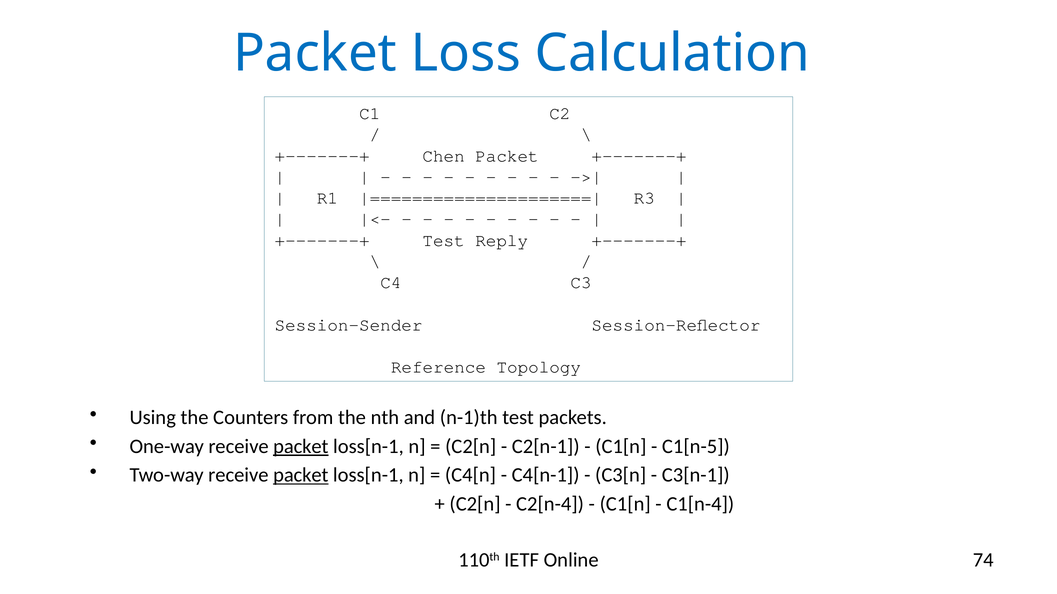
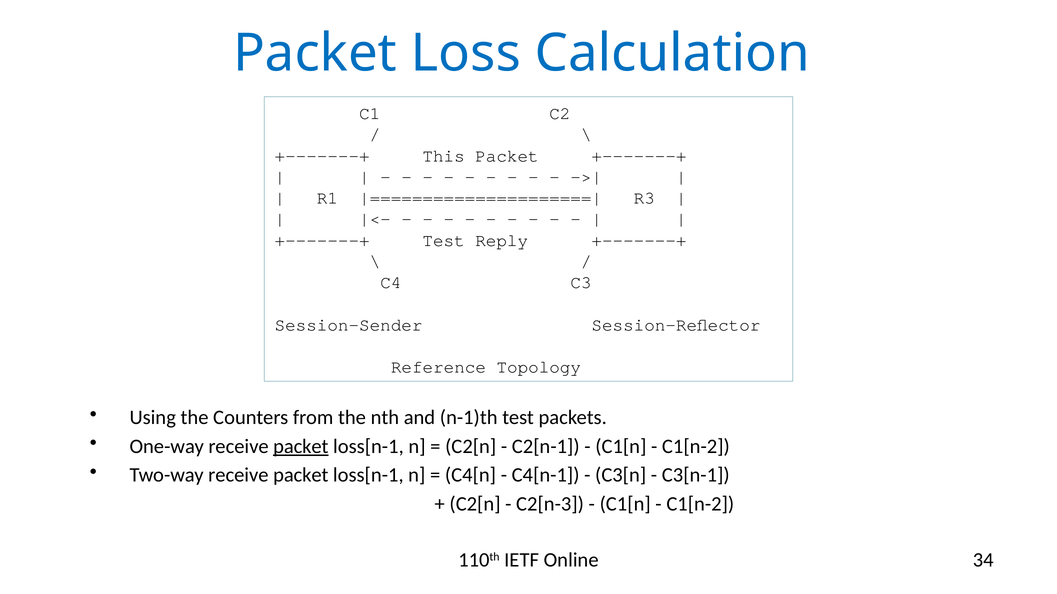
Chen: Chen -> This
C1[n-5 at (696, 447): C1[n-5 -> C1[n-2
packet at (301, 476) underline: present -> none
C2[n-4: C2[n-4 -> C2[n-3
C1[n-4 at (700, 504): C1[n-4 -> C1[n-2
74: 74 -> 34
